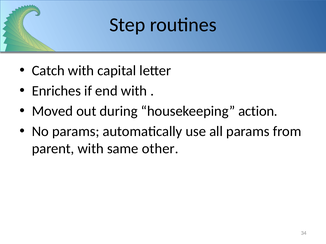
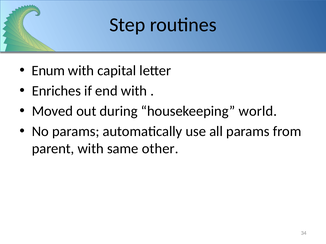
Catch: Catch -> Enum
action: action -> world
